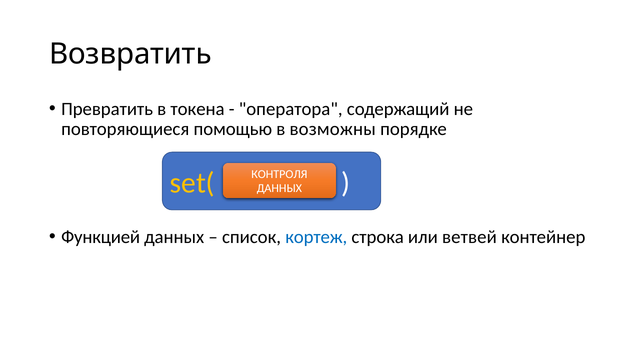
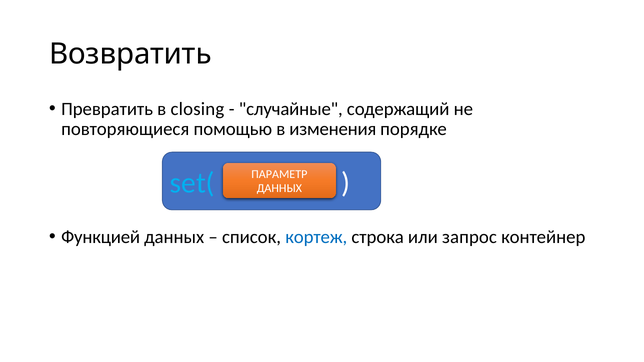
токена: токена -> closing
оператора: оператора -> случайные
возможны: возможны -> изменения
КОНТРОЛЯ: КОНТРОЛЯ -> ПАРАМЕТР
set( colour: yellow -> light blue
ветвей: ветвей -> запрос
